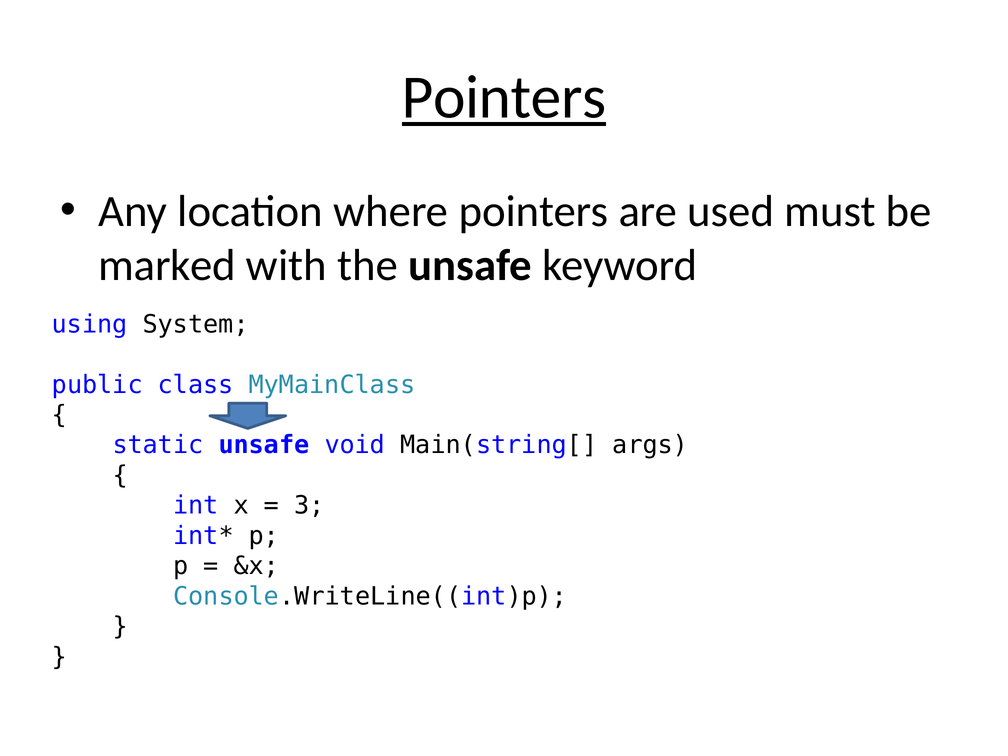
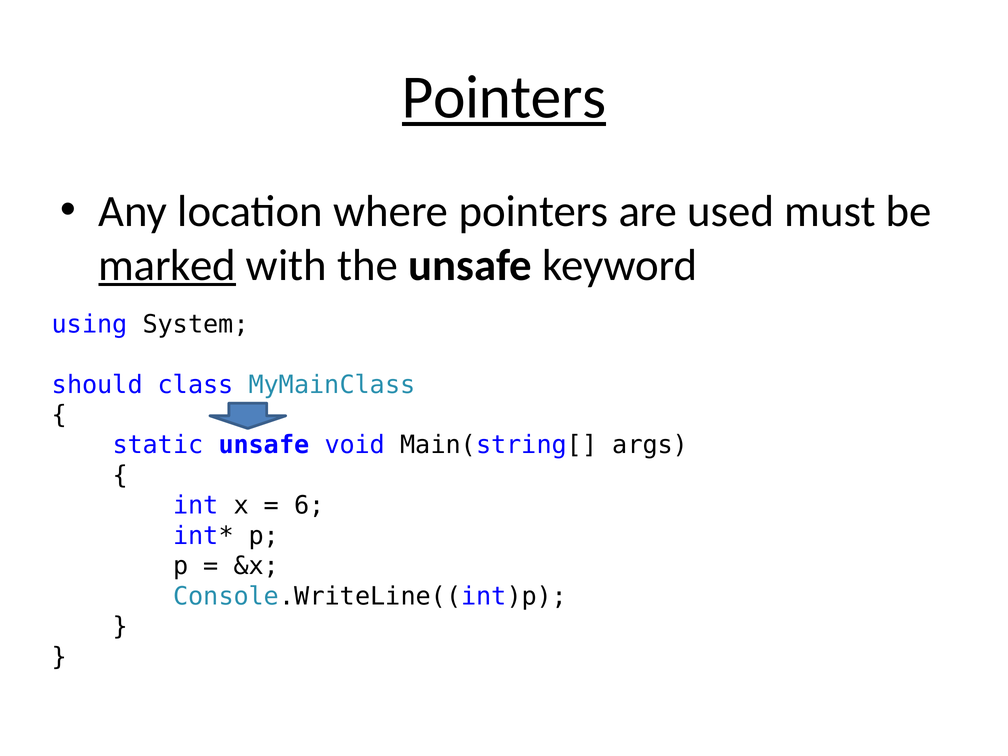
marked underline: none -> present
public: public -> should
3: 3 -> 6
